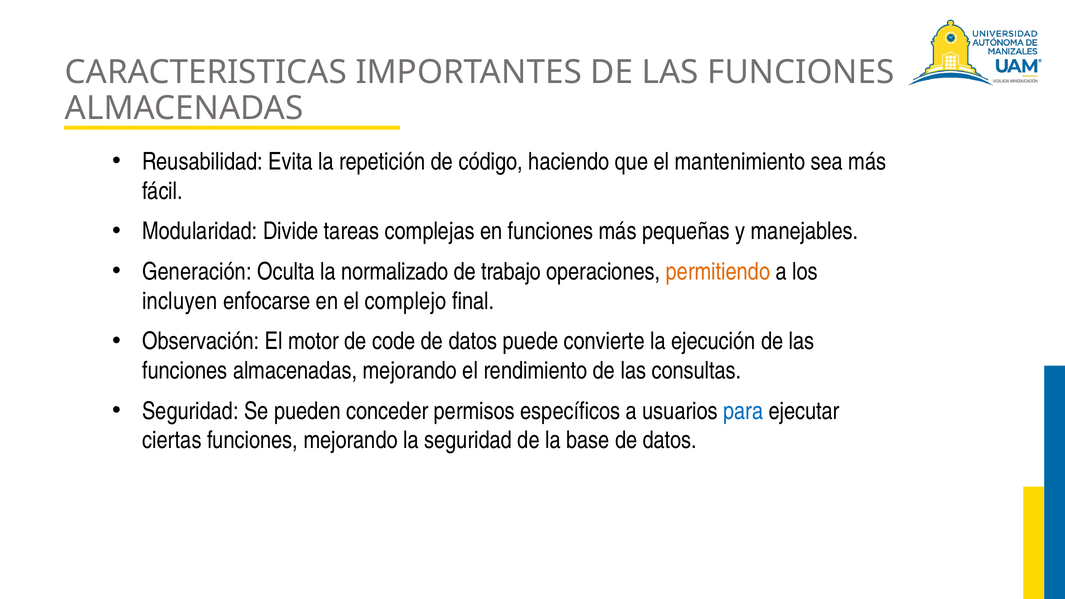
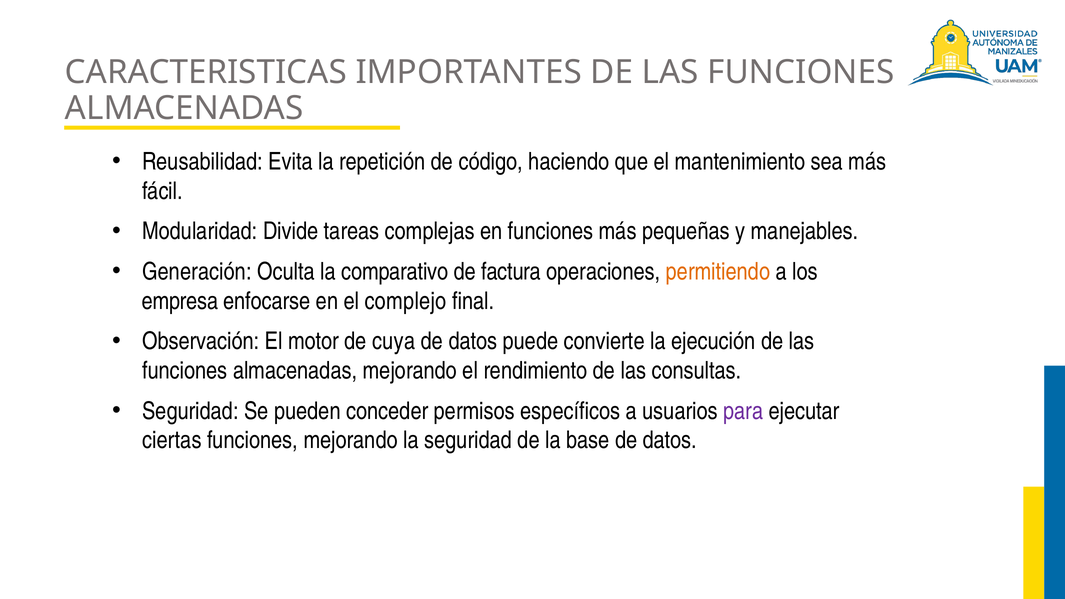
normalizado: normalizado -> comparativo
trabajo: trabajo -> factura
incluyen: incluyen -> empresa
code: code -> cuya
para colour: blue -> purple
